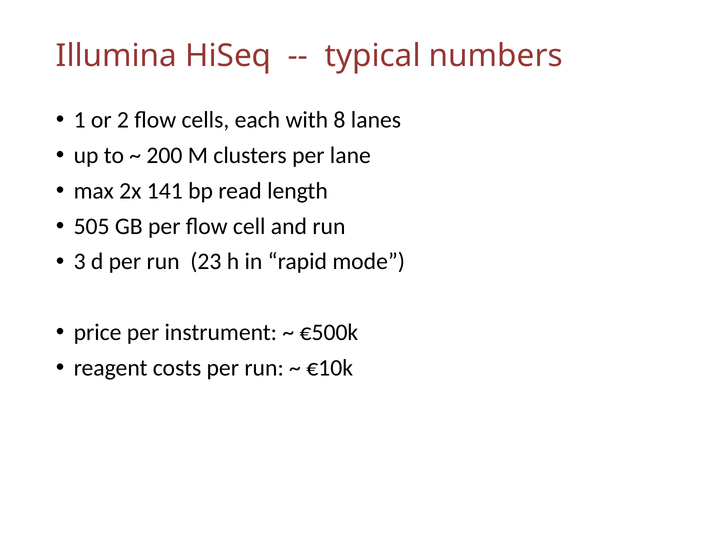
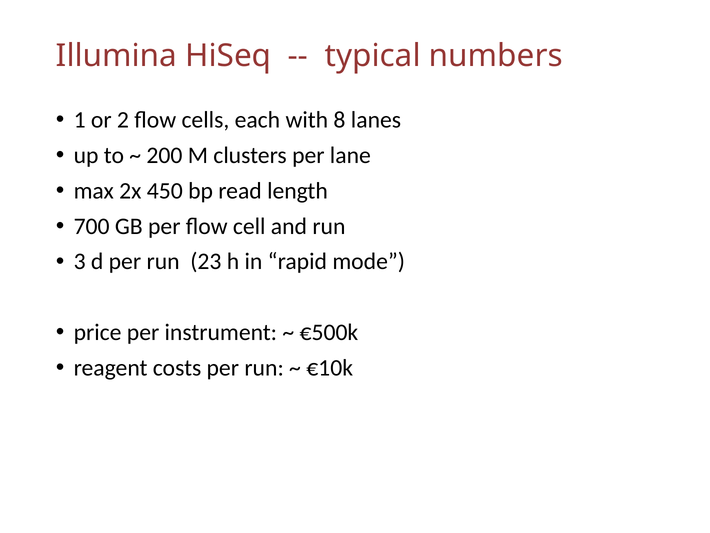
141: 141 -> 450
505: 505 -> 700
